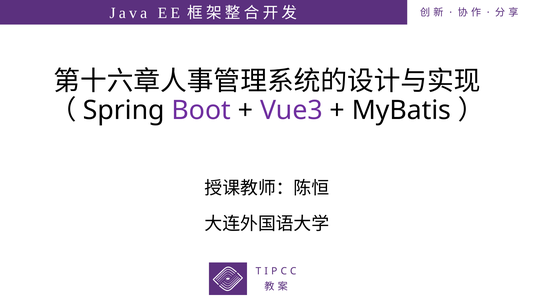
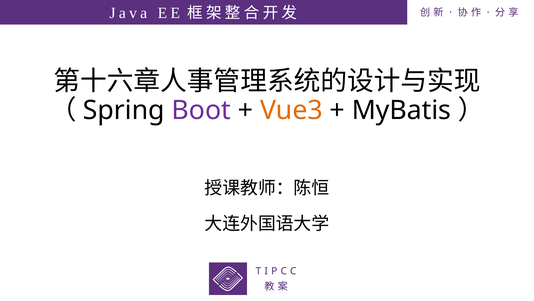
Vue3 colour: purple -> orange
